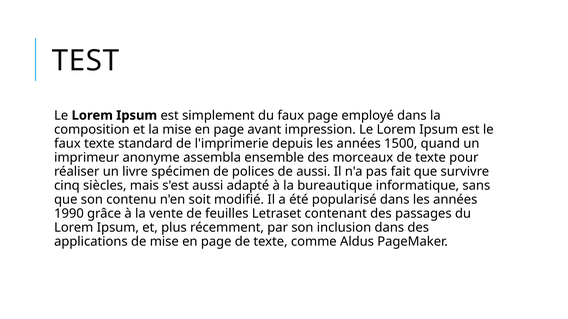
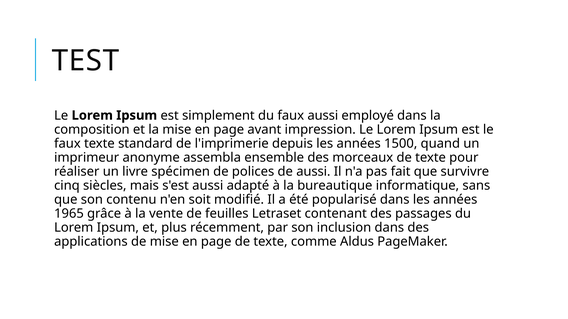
faux page: page -> aussi
1990: 1990 -> 1965
